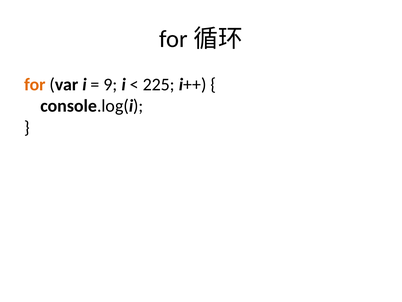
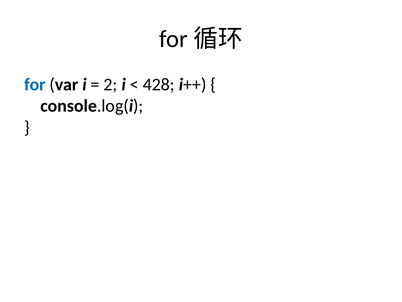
for colour: orange -> blue
9: 9 -> 2
225: 225 -> 428
